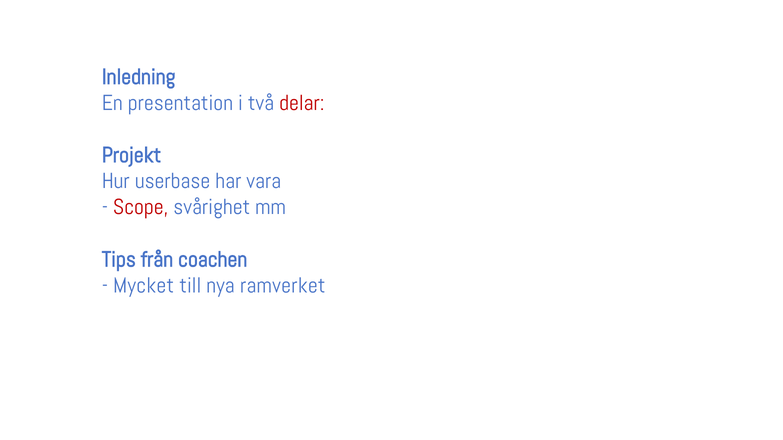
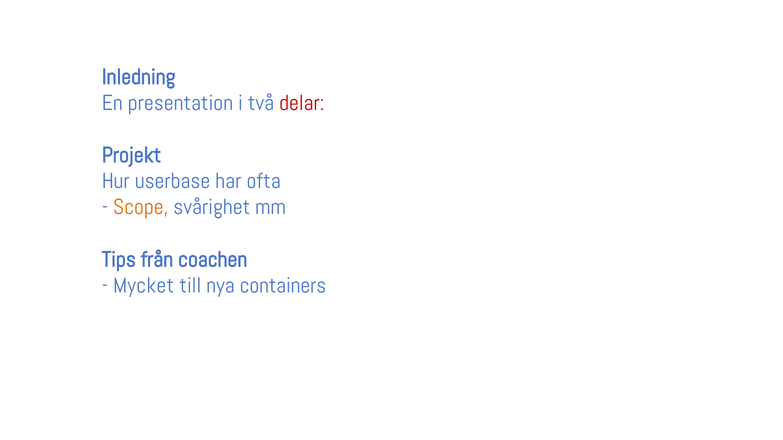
vara: vara -> ofta
Scope colour: red -> orange
ramverket: ramverket -> containers
